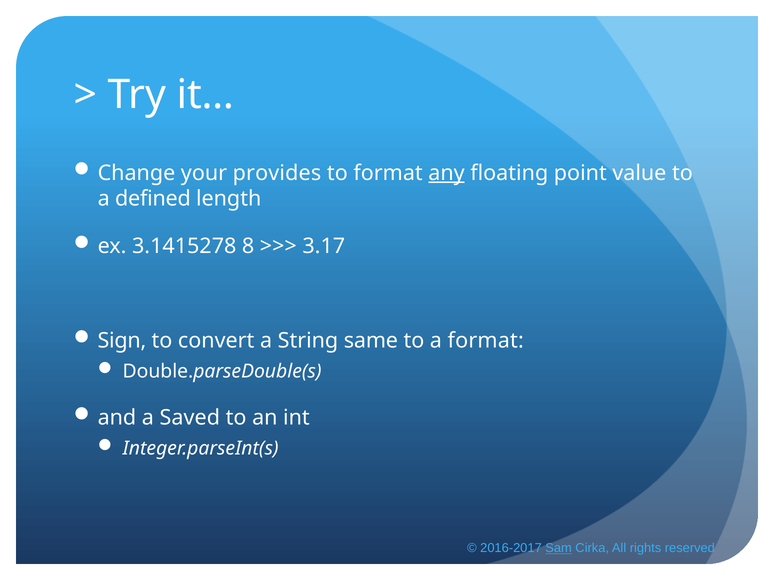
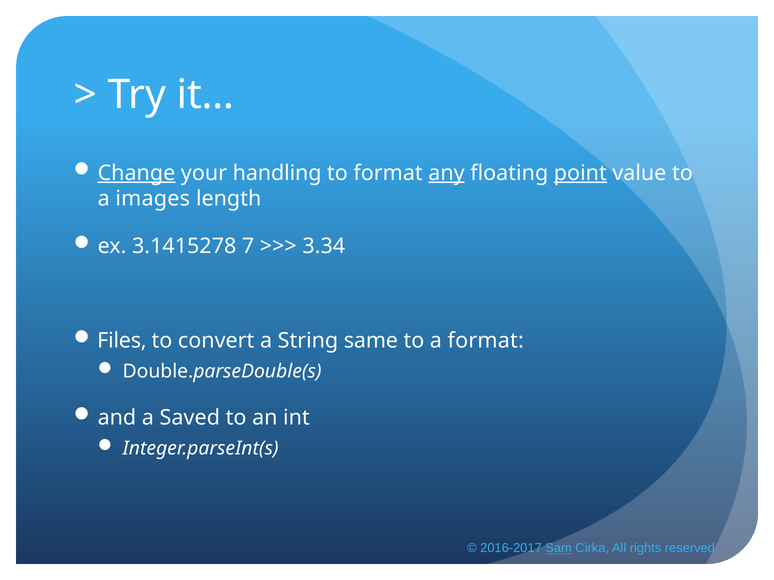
Change underline: none -> present
provides: provides -> handling
point underline: none -> present
defined: defined -> images
8: 8 -> 7
3.17: 3.17 -> 3.34
Sign: Sign -> Files
